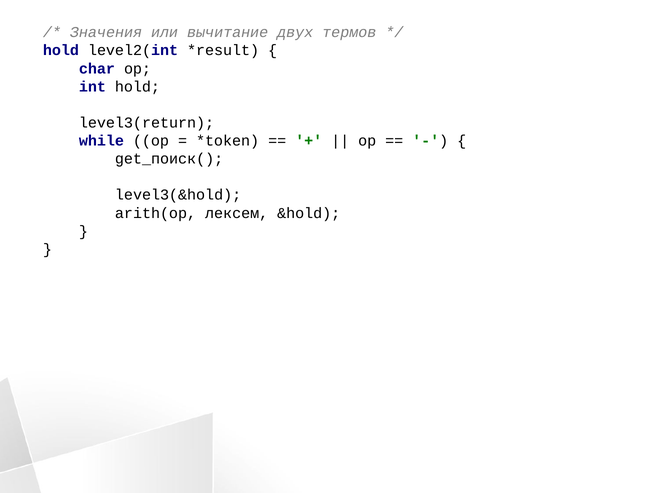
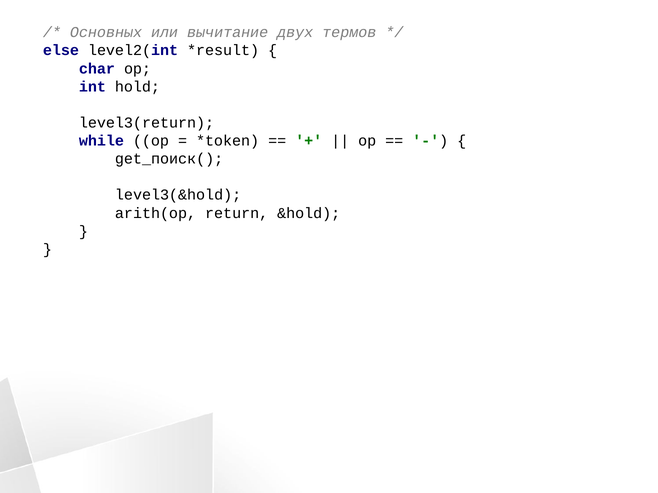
Значения: Значения -> Основных
hold at (61, 51): hold -> else
лексем: лексем -> return
